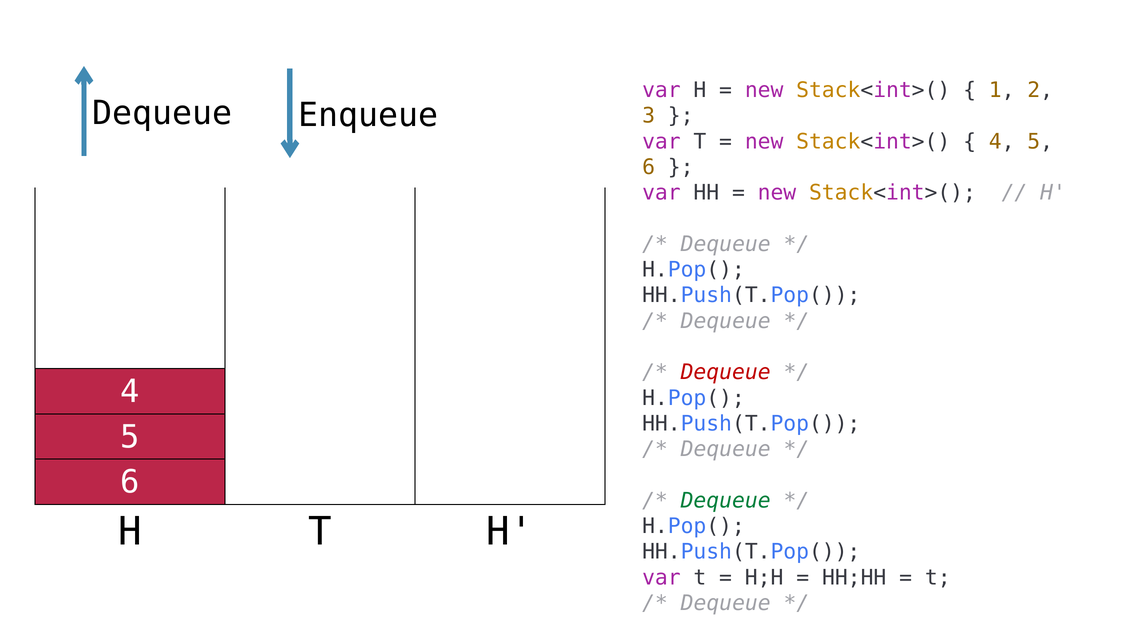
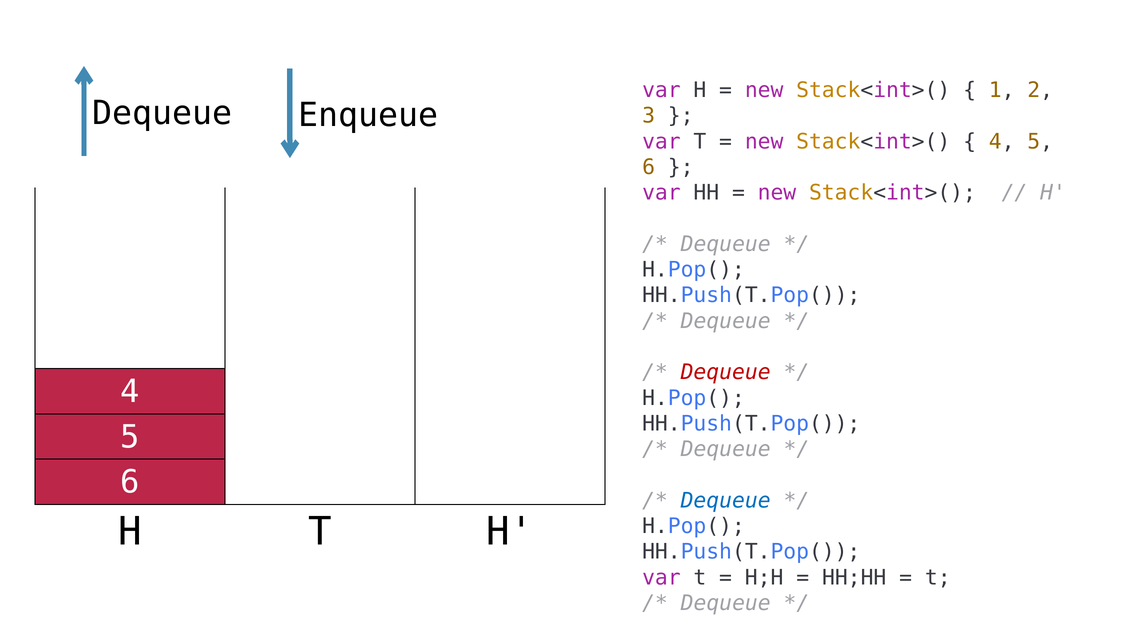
Dequeue at (726, 501) colour: green -> blue
